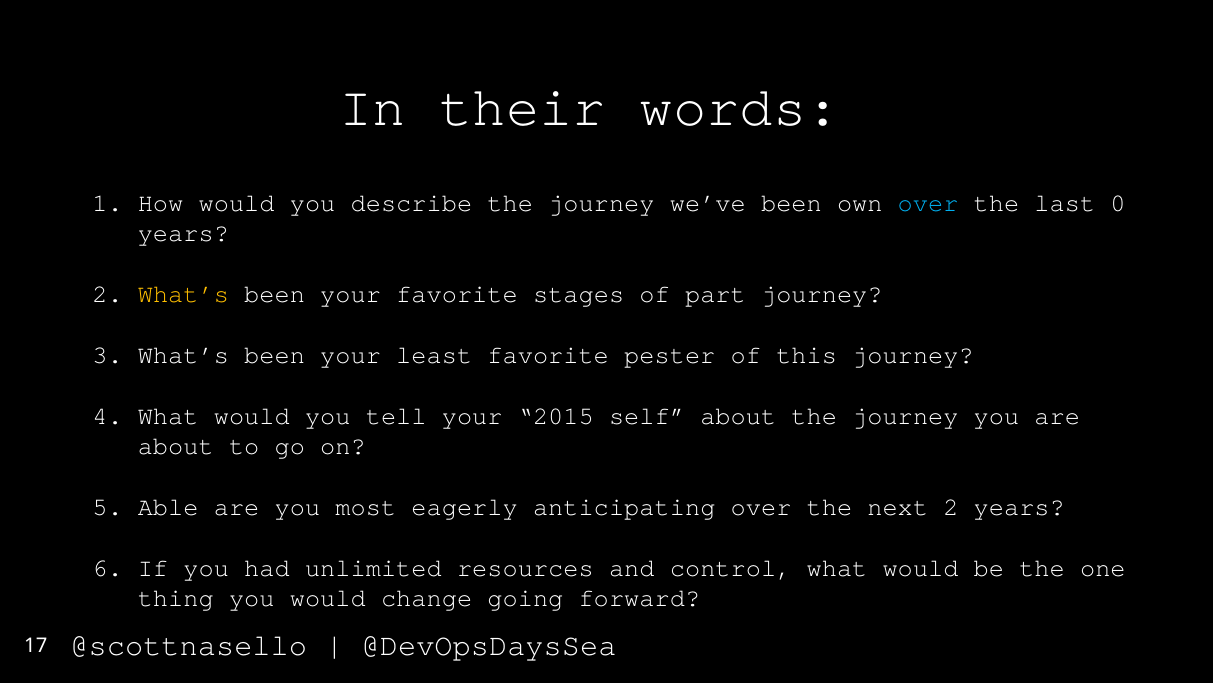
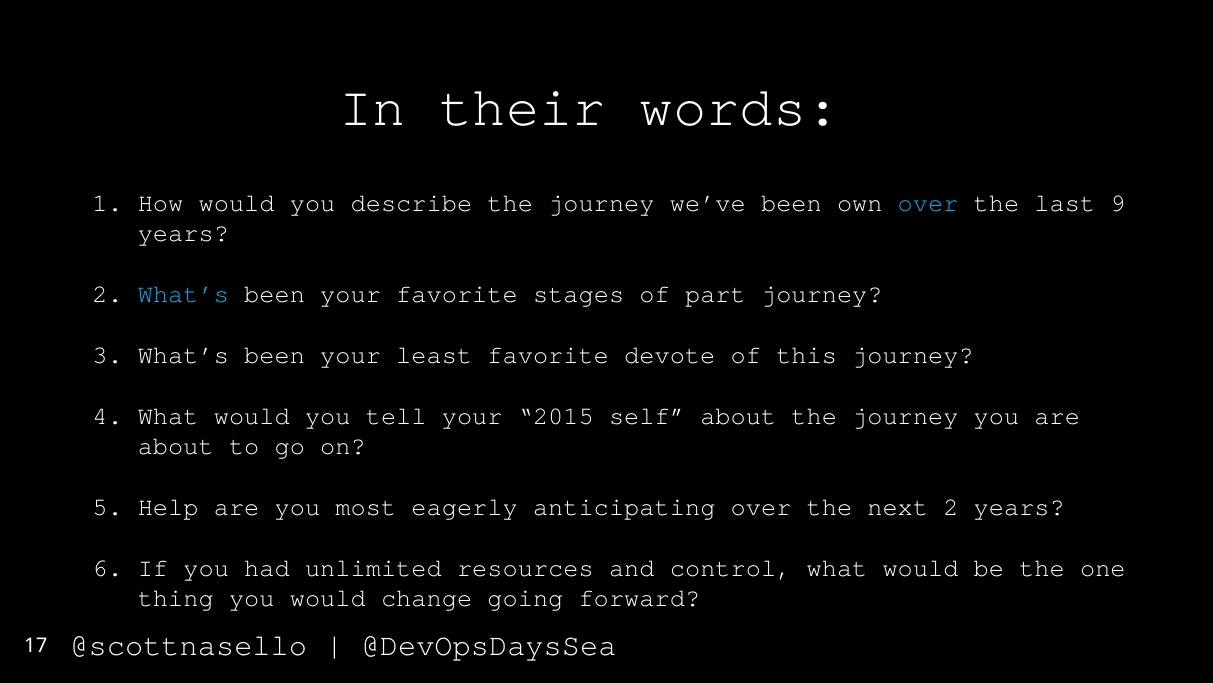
0: 0 -> 9
What’s at (183, 294) colour: yellow -> light blue
pester: pester -> devote
Able: Able -> Help
